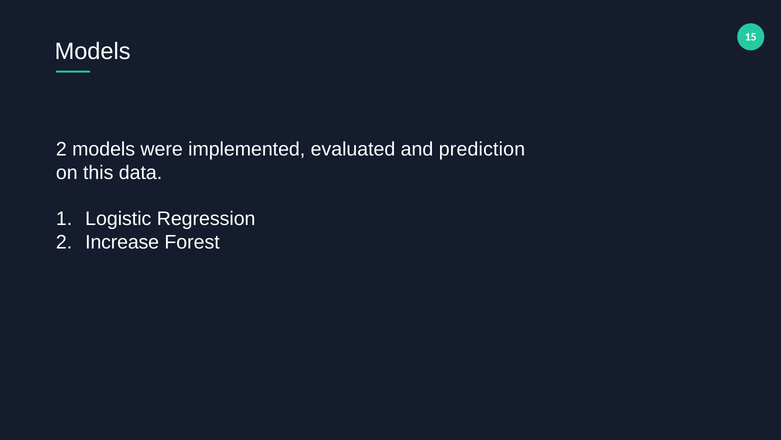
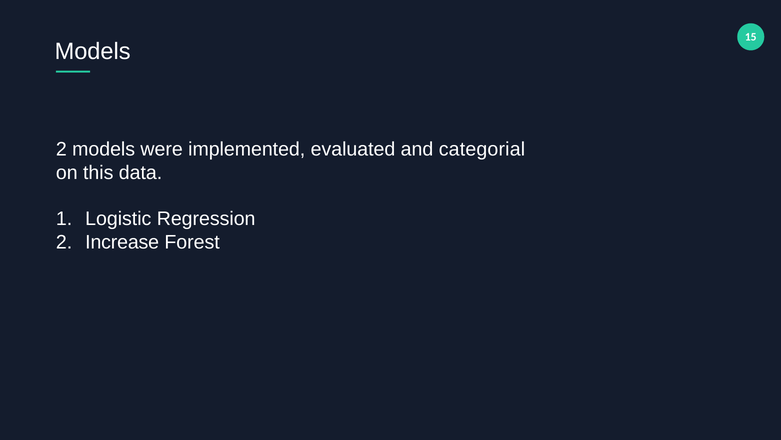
prediction: prediction -> categorial
